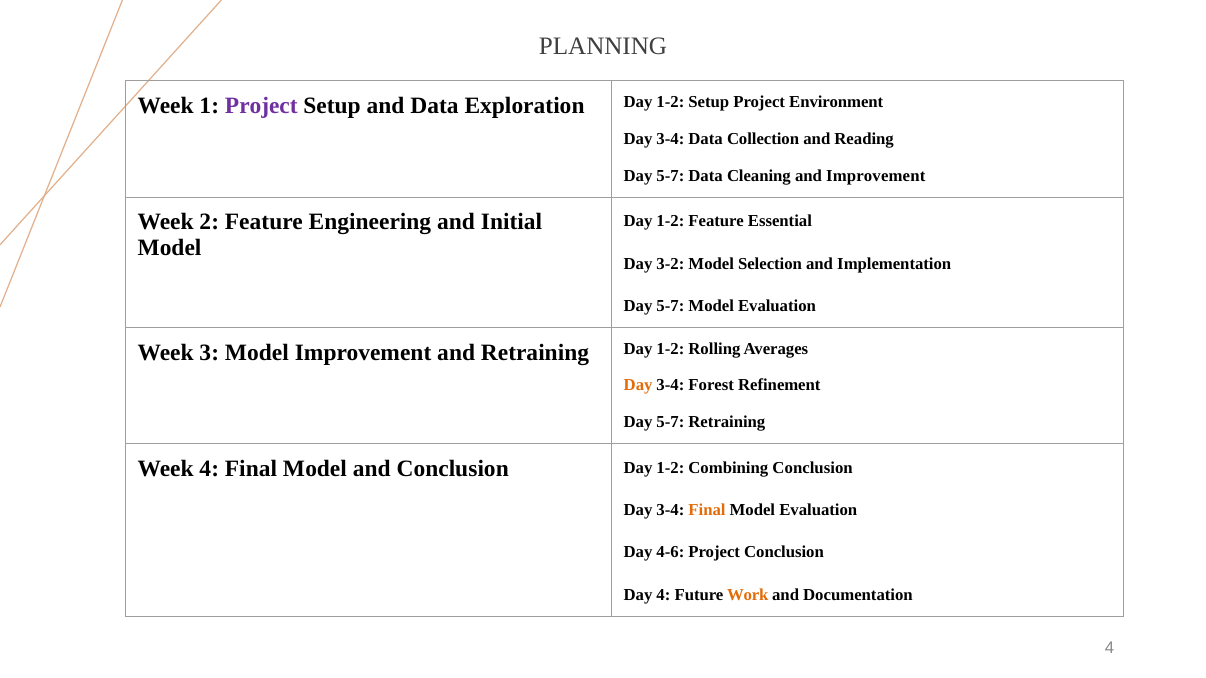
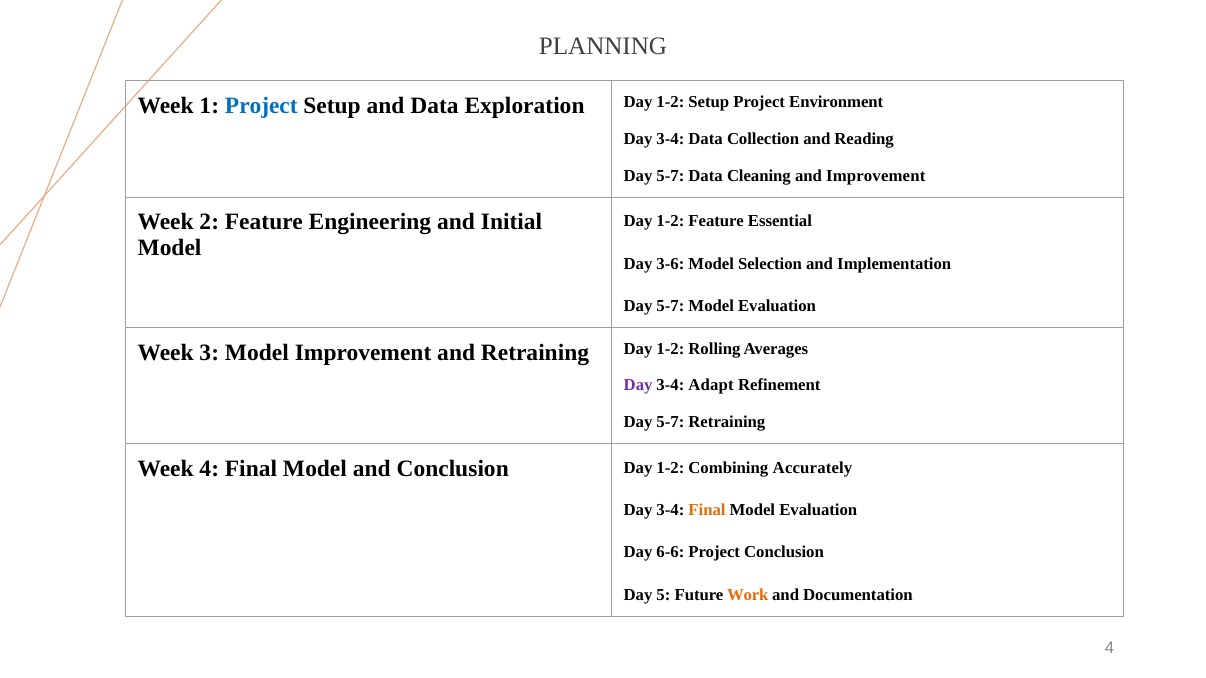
Project at (261, 106) colour: purple -> blue
3-2: 3-2 -> 3-6
Day at (638, 386) colour: orange -> purple
Forest: Forest -> Adapt
Combining Conclusion: Conclusion -> Accurately
4-6: 4-6 -> 6-6
Day 4: 4 -> 5
